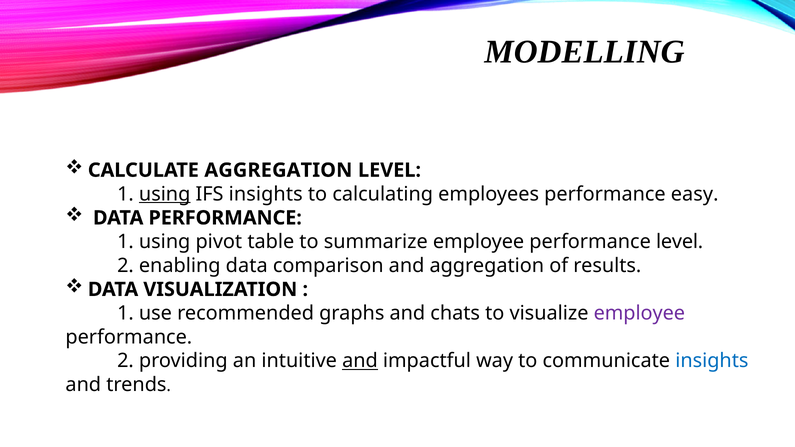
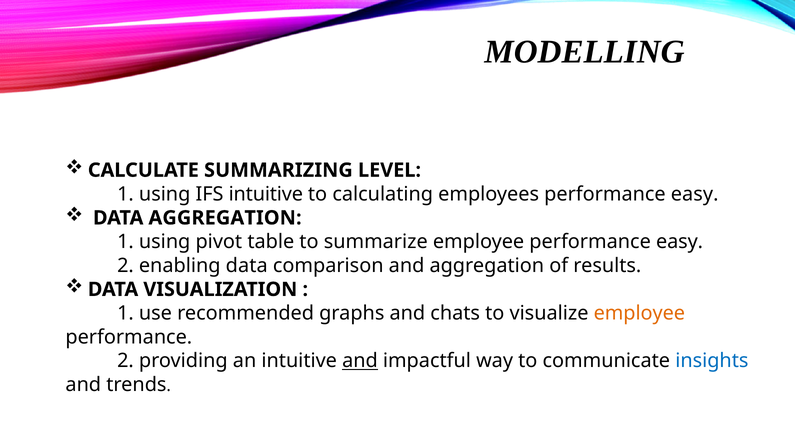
CALCULATE AGGREGATION: AGGREGATION -> SUMMARIZING
using at (165, 194) underline: present -> none
IFS insights: insights -> intuitive
DATA PERFORMANCE: PERFORMANCE -> AGGREGATION
employee performance level: level -> easy
employee at (639, 313) colour: purple -> orange
